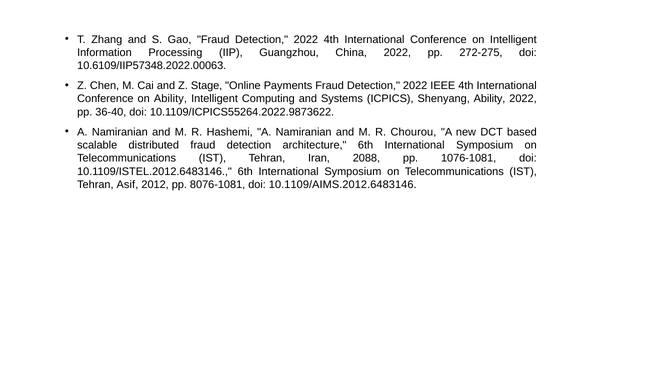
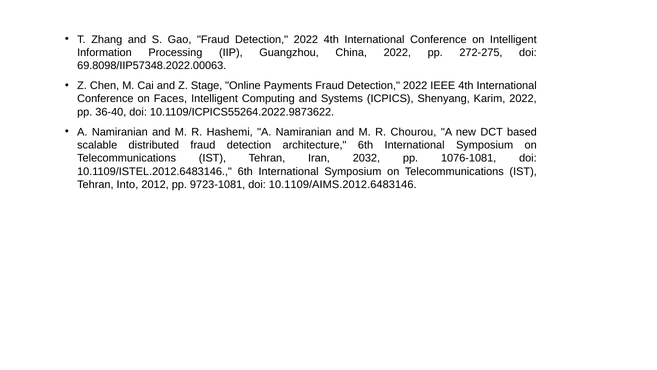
10.6109/IIP57348.2022.00063: 10.6109/IIP57348.2022.00063 -> 69.8098/IIP57348.2022.00063
on Ability: Ability -> Faces
Shenyang Ability: Ability -> Karim
2088: 2088 -> 2032
Asif: Asif -> Into
8076-1081: 8076-1081 -> 9723-1081
